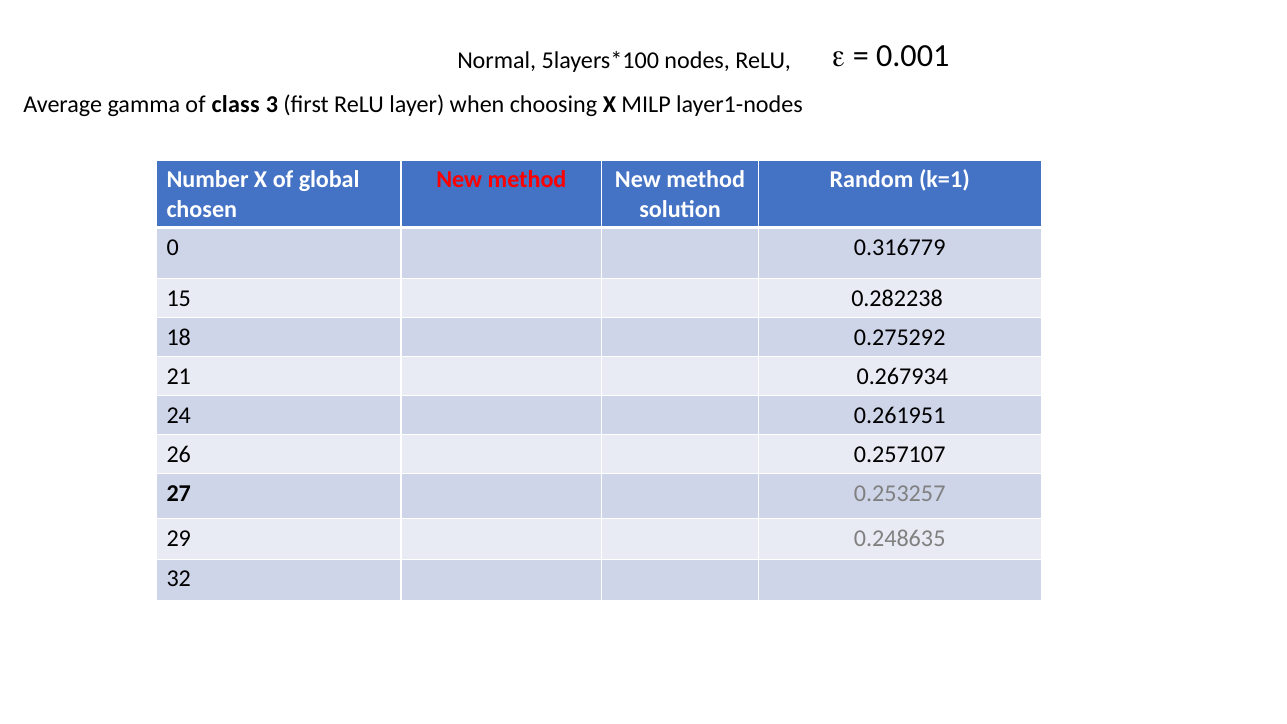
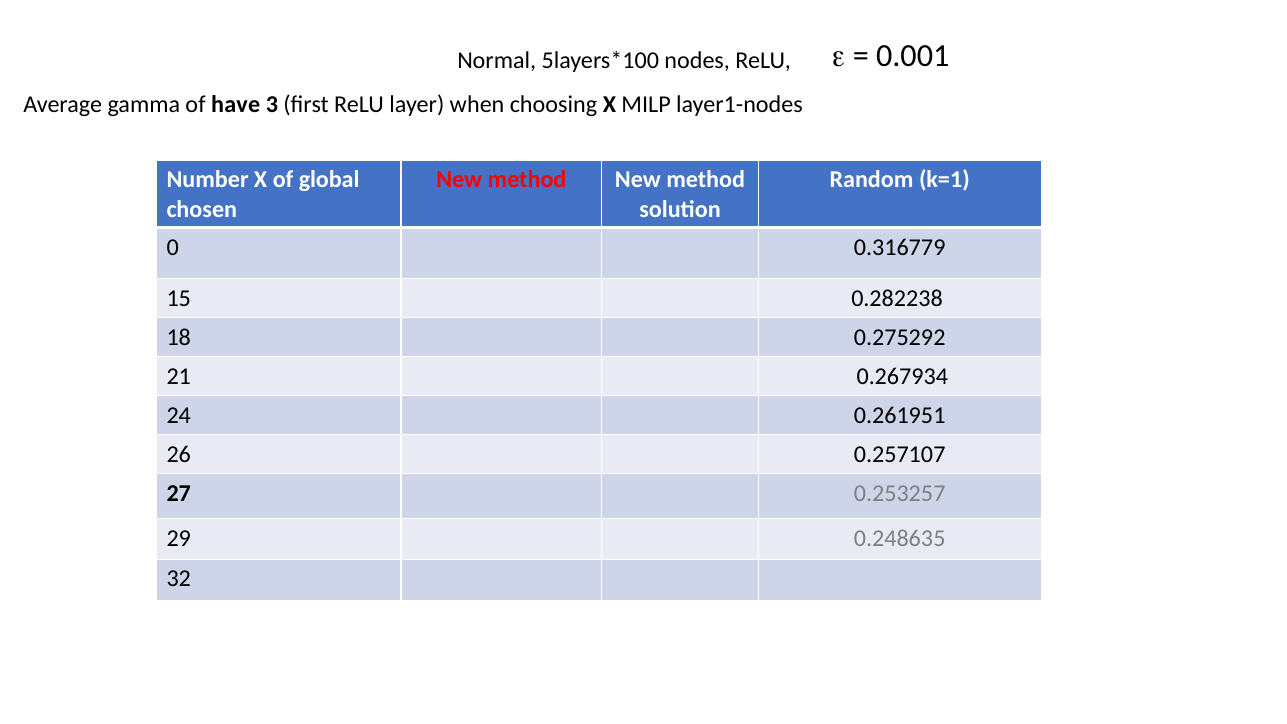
class: class -> have
